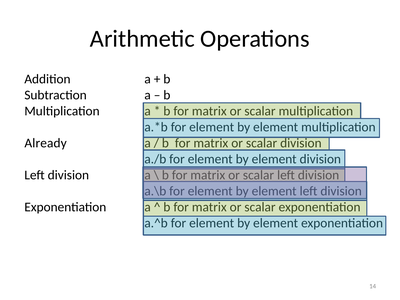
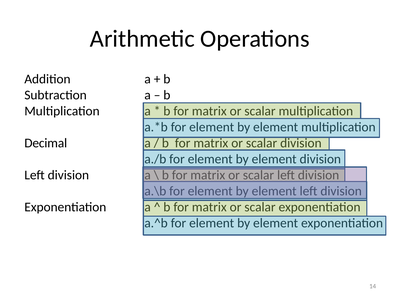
Already: Already -> Decimal
